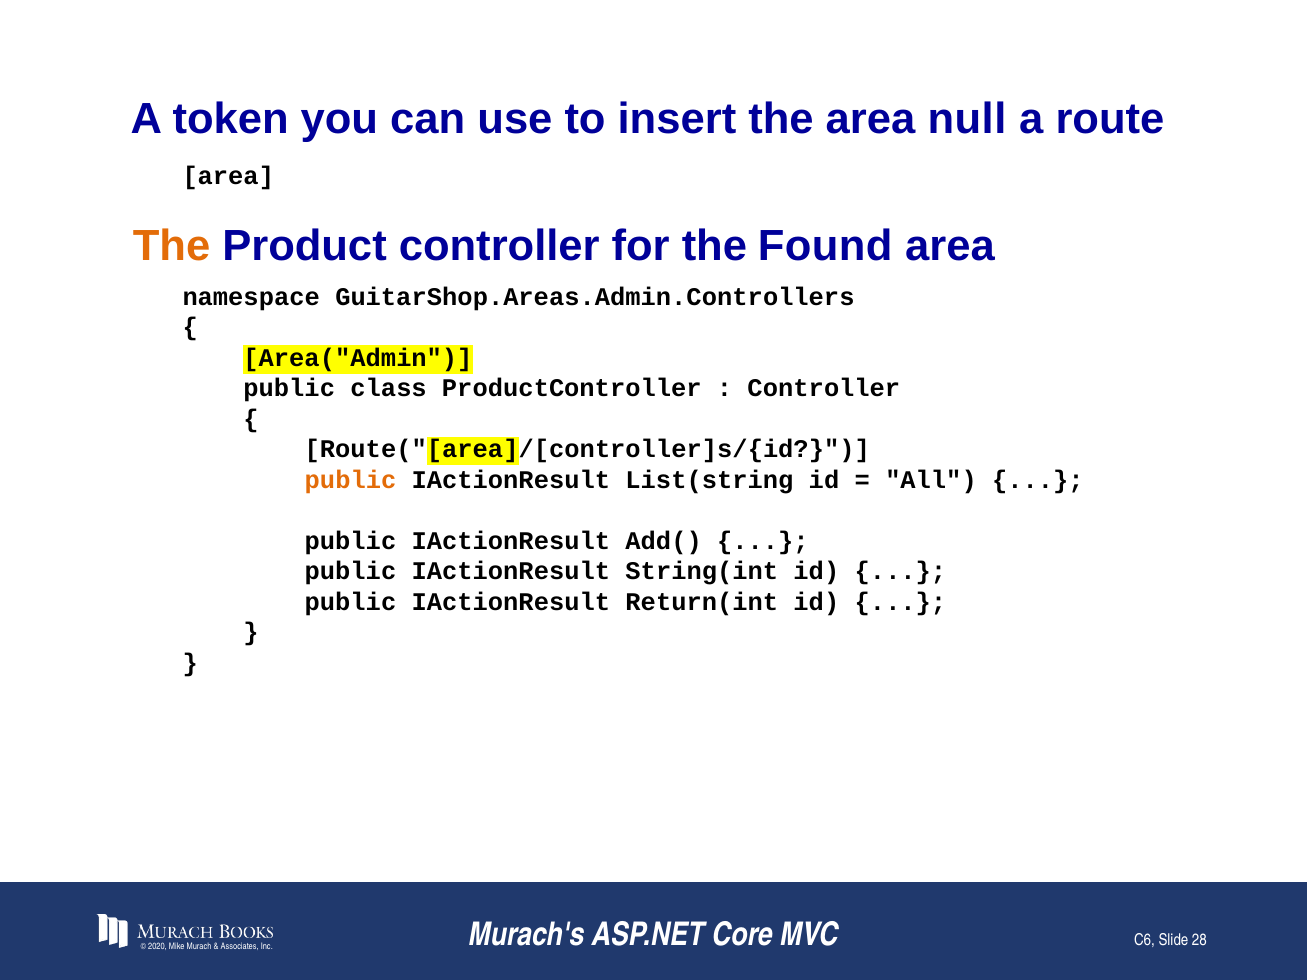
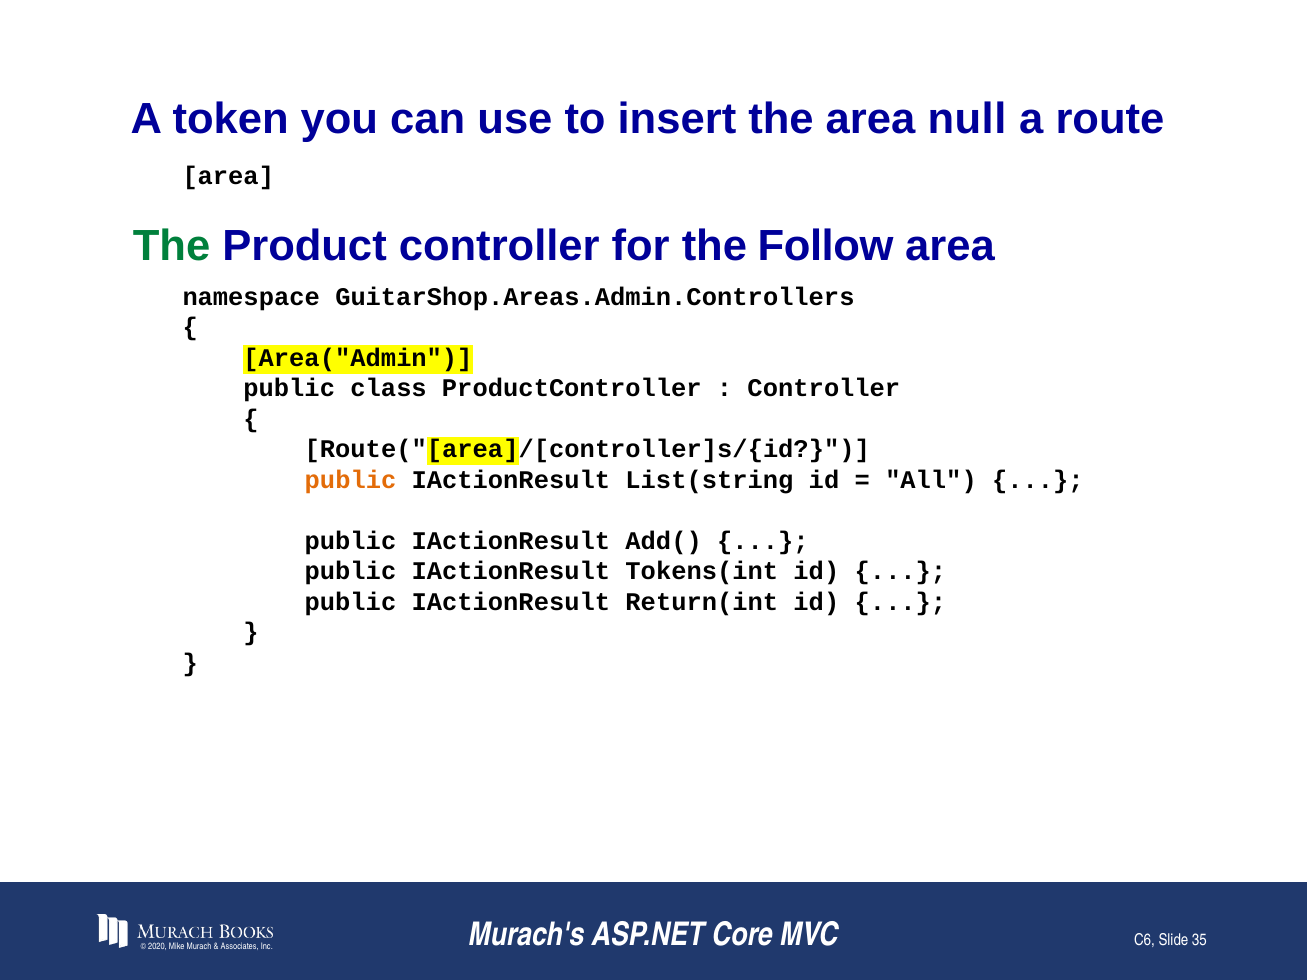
The at (172, 246) colour: orange -> green
Found: Found -> Follow
String(int: String(int -> Tokens(int
28: 28 -> 35
